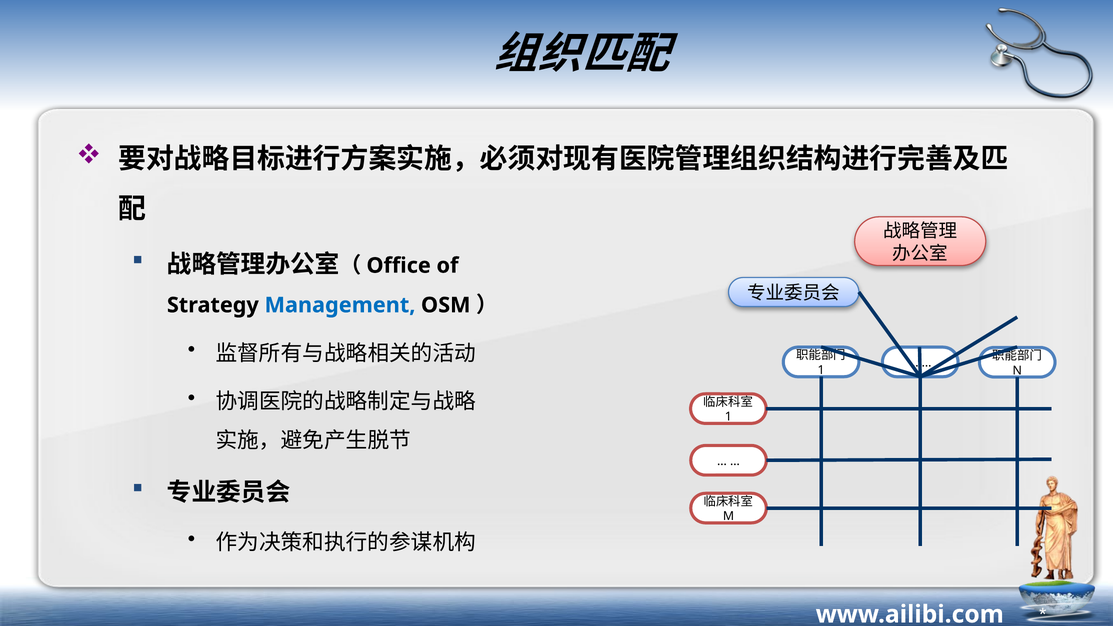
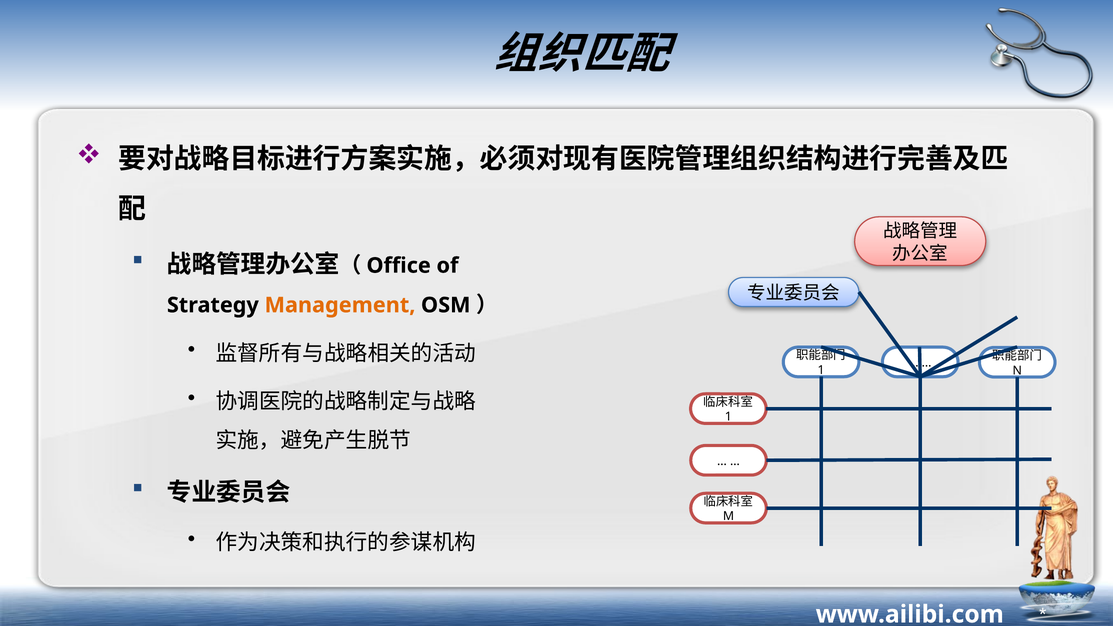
Management colour: blue -> orange
